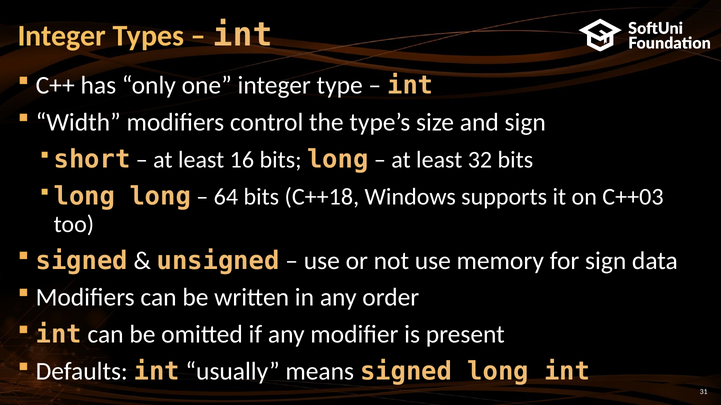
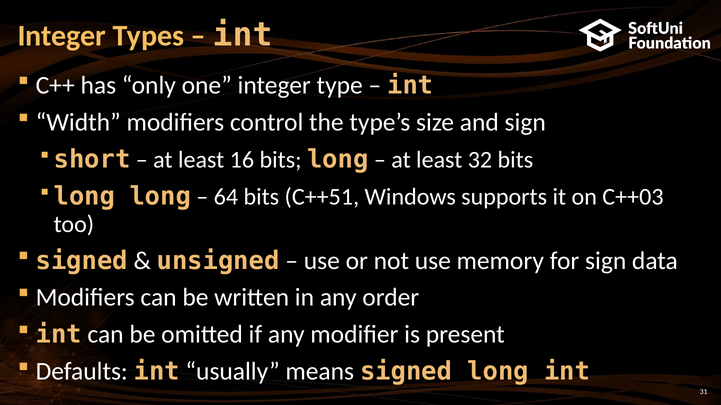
C++18: C++18 -> C++51
